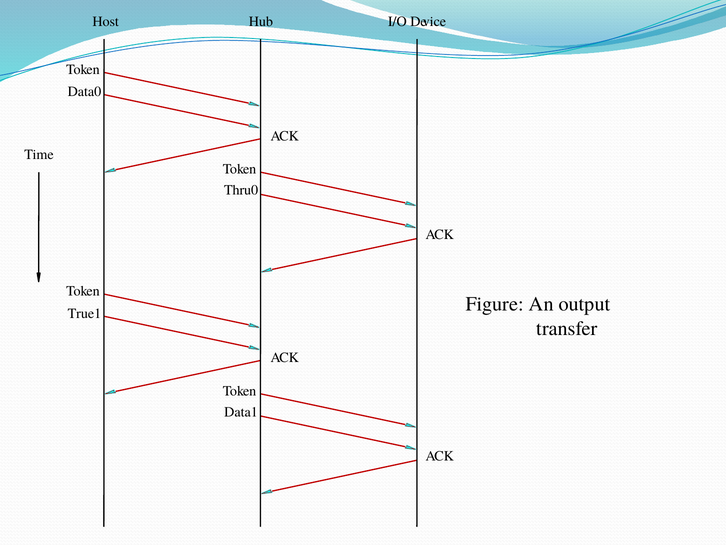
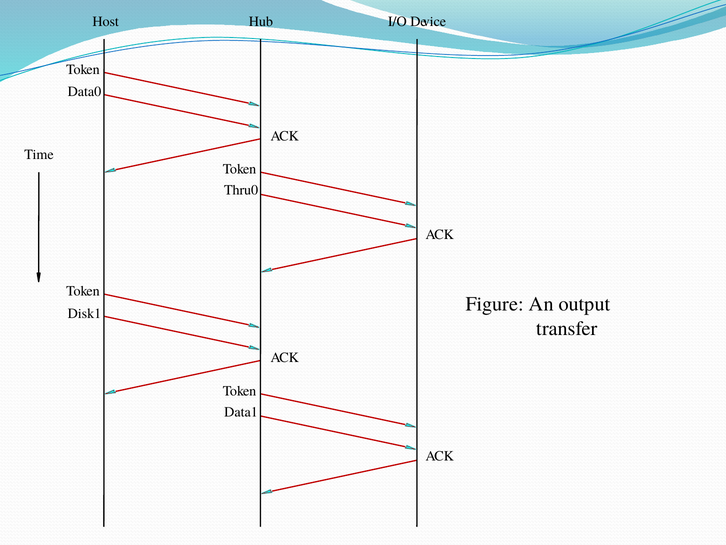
True1: True1 -> Disk1
